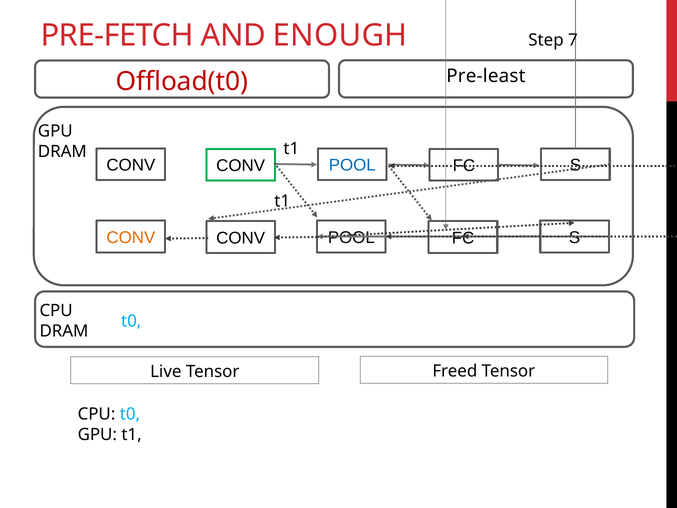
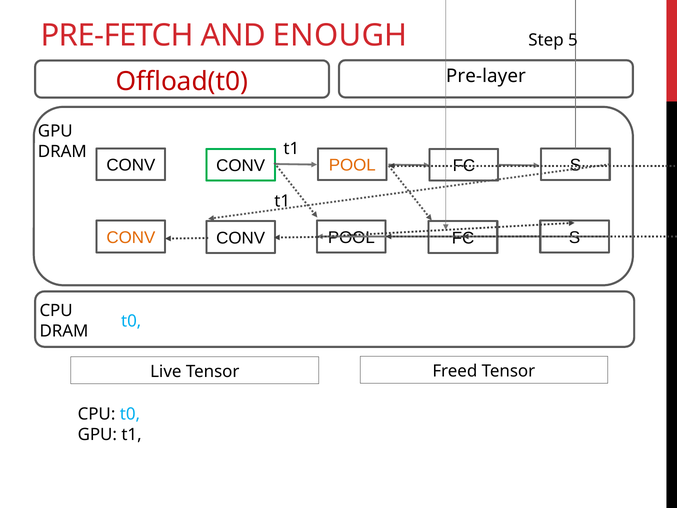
7: 7 -> 5
Pre-least: Pre-least -> Pre-layer
POOL at (352, 165) colour: blue -> orange
